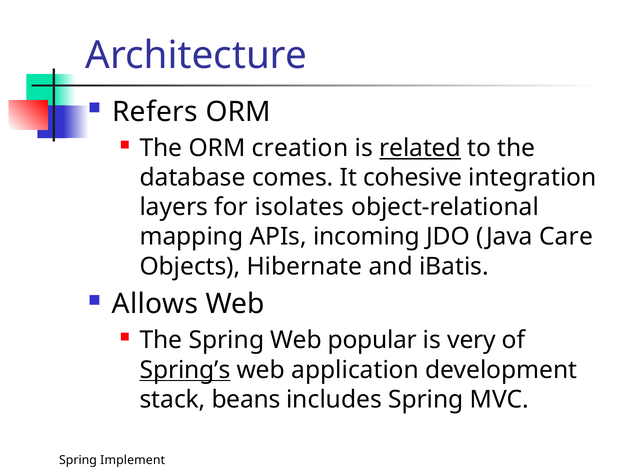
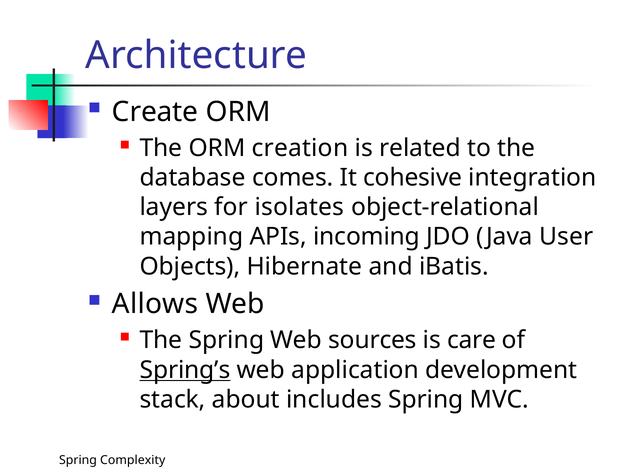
Refers: Refers -> Create
related underline: present -> none
Care: Care -> User
popular: popular -> sources
very: very -> care
beans: beans -> about
Implement: Implement -> Complexity
